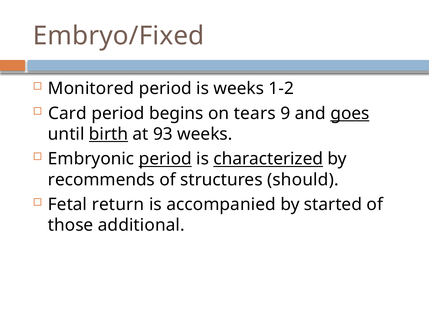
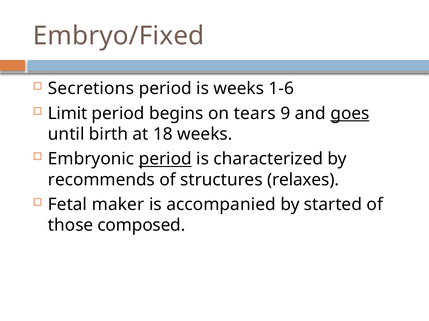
Monitored: Monitored -> Secretions
1-2: 1-2 -> 1-6
Card: Card -> Limit
birth underline: present -> none
93: 93 -> 18
characterized underline: present -> none
should: should -> relaxes
return: return -> maker
additional: additional -> composed
